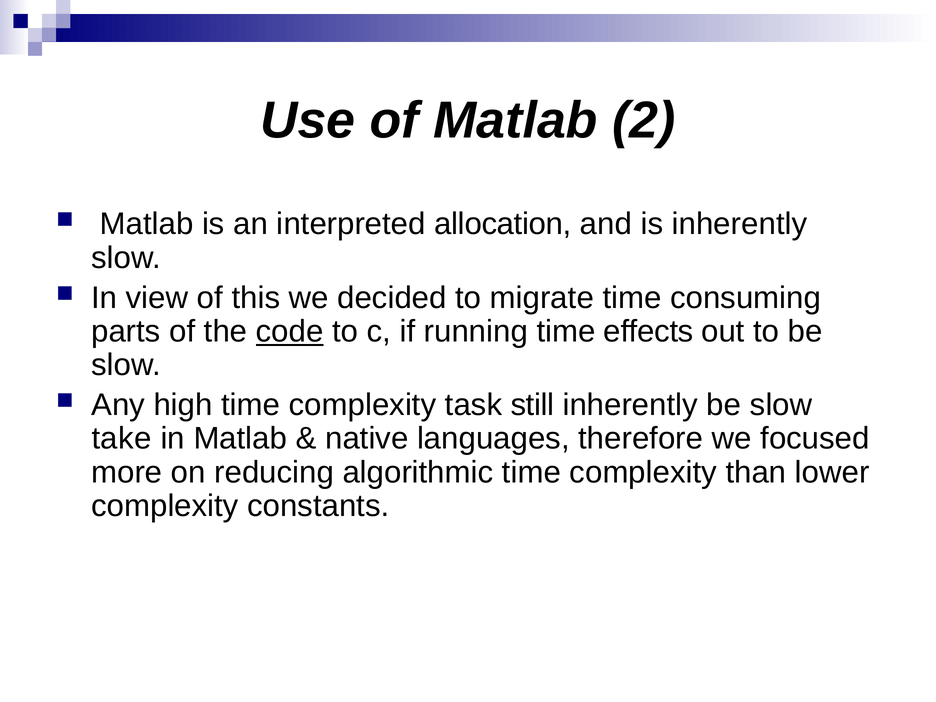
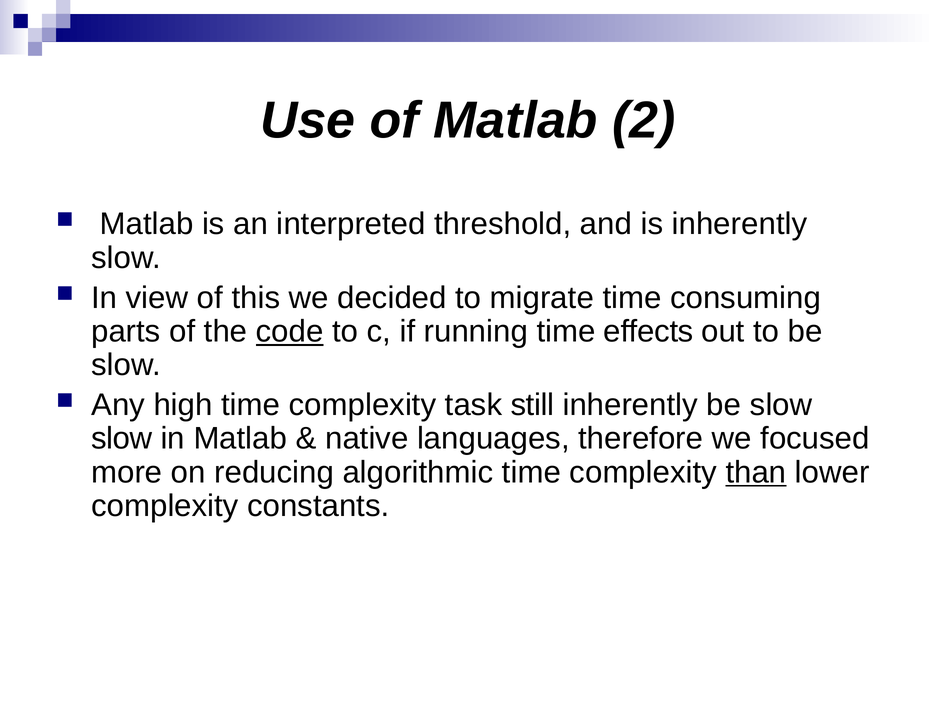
allocation: allocation -> threshold
take at (121, 439): take -> slow
than underline: none -> present
